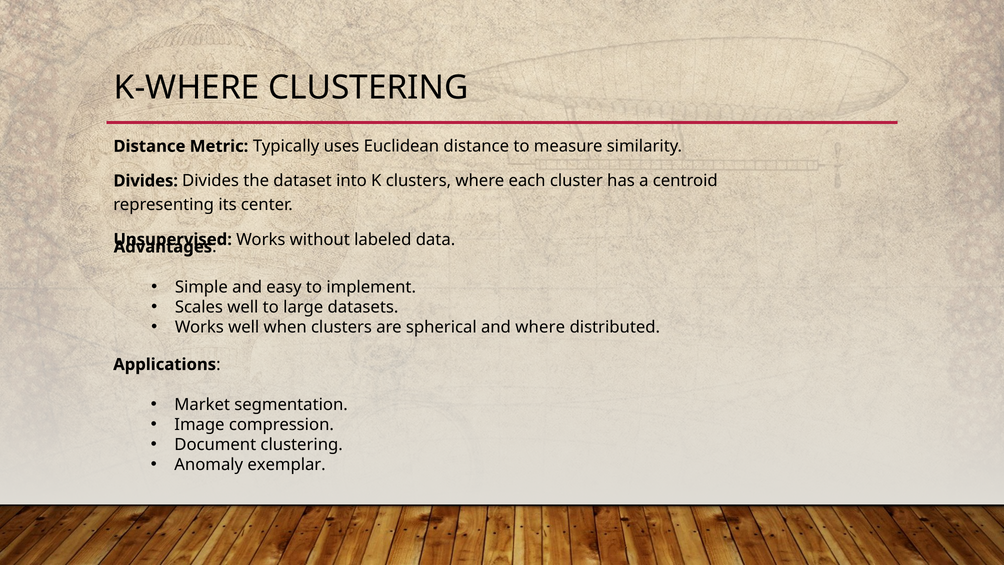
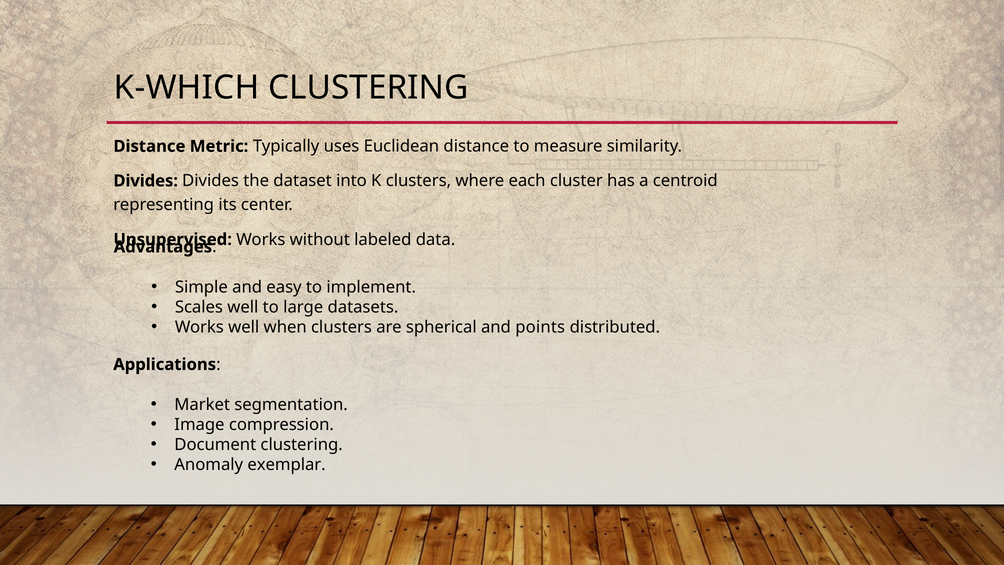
K-WHERE: K-WHERE -> K-WHICH
and where: where -> points
